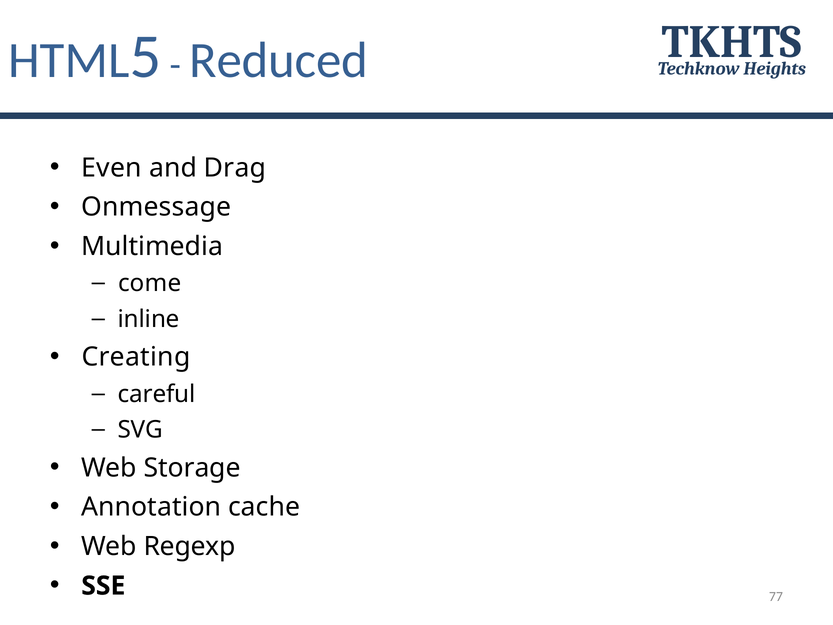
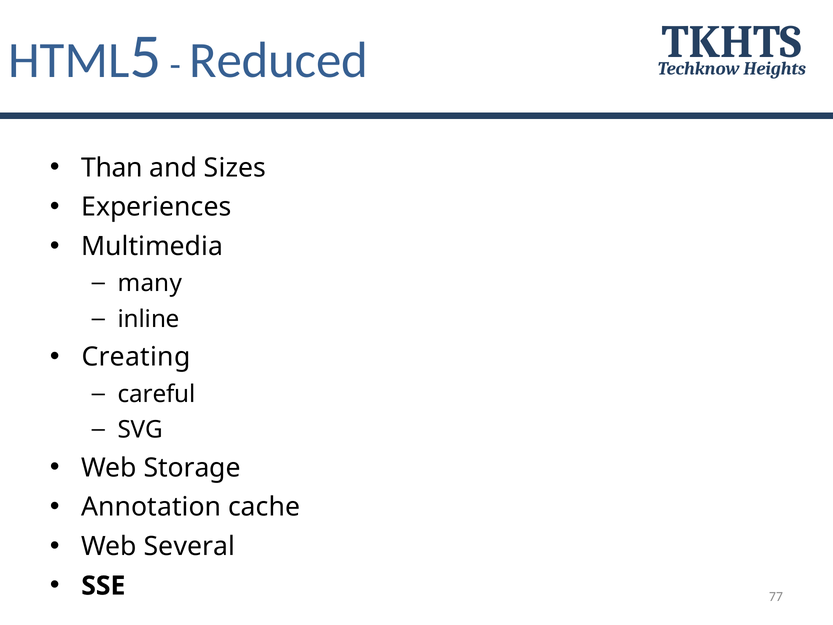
Even: Even -> Than
Drag: Drag -> Sizes
Onmessage: Onmessage -> Experiences
come: come -> many
Regexp: Regexp -> Several
